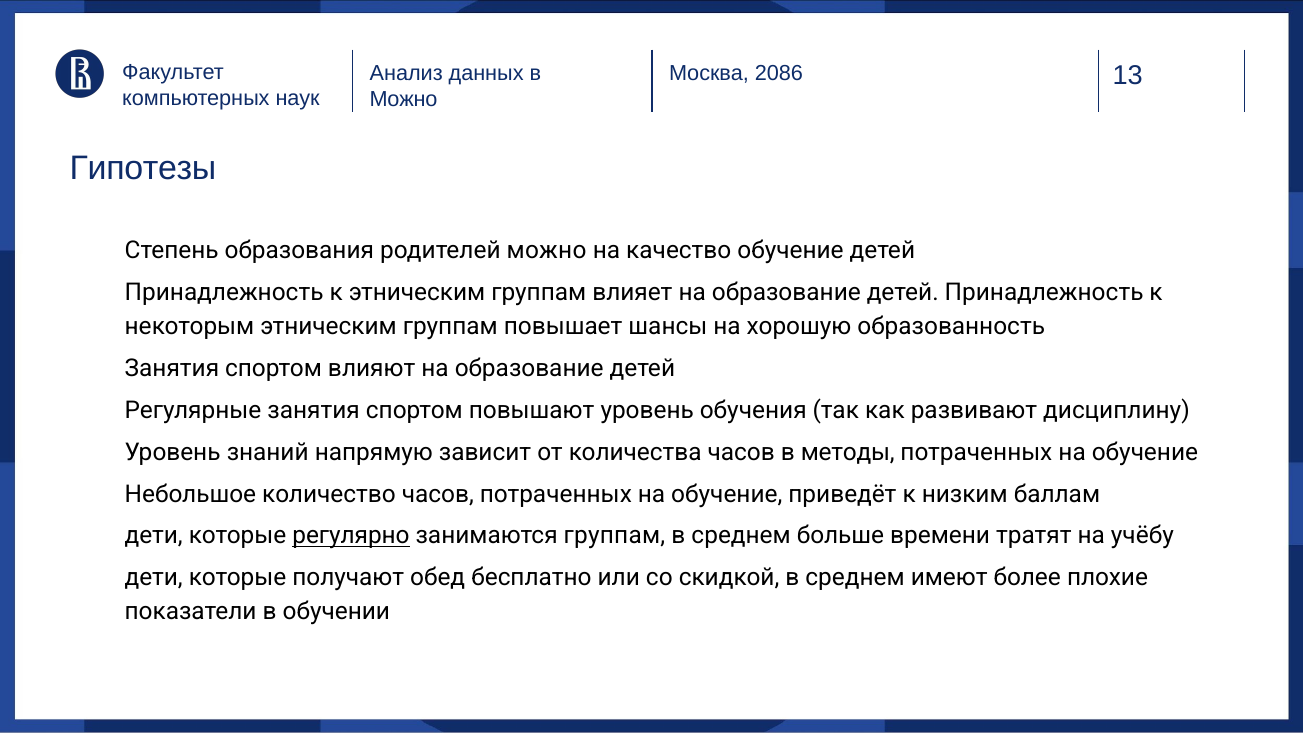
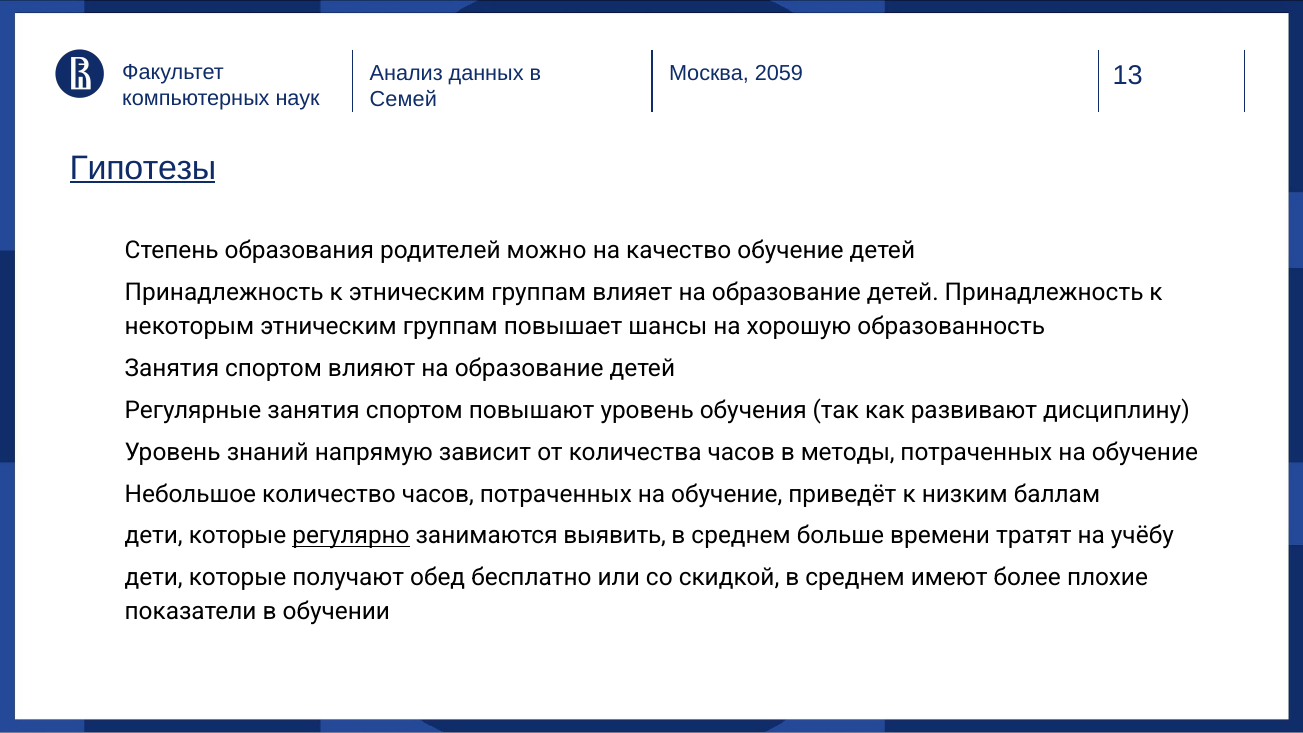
2086: 2086 -> 2059
Можно at (403, 99): Можно -> Семей
Гипотезы underline: none -> present
занимаются группам: группам -> выявить
